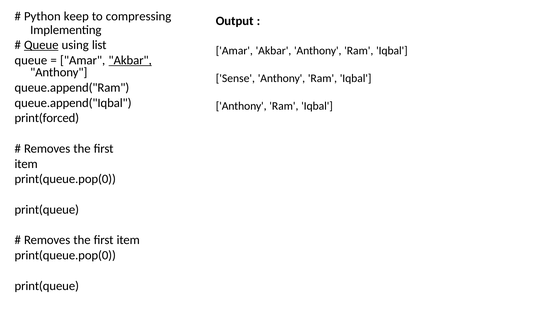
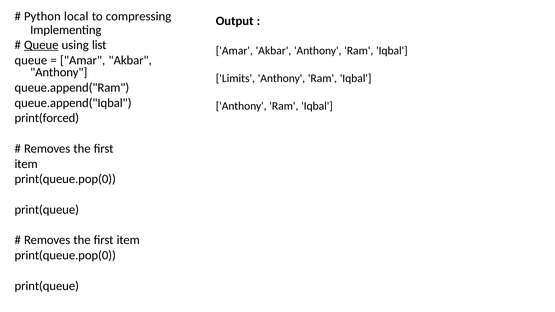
keep: keep -> local
Akbar at (130, 60) underline: present -> none
Sense: Sense -> Limits
